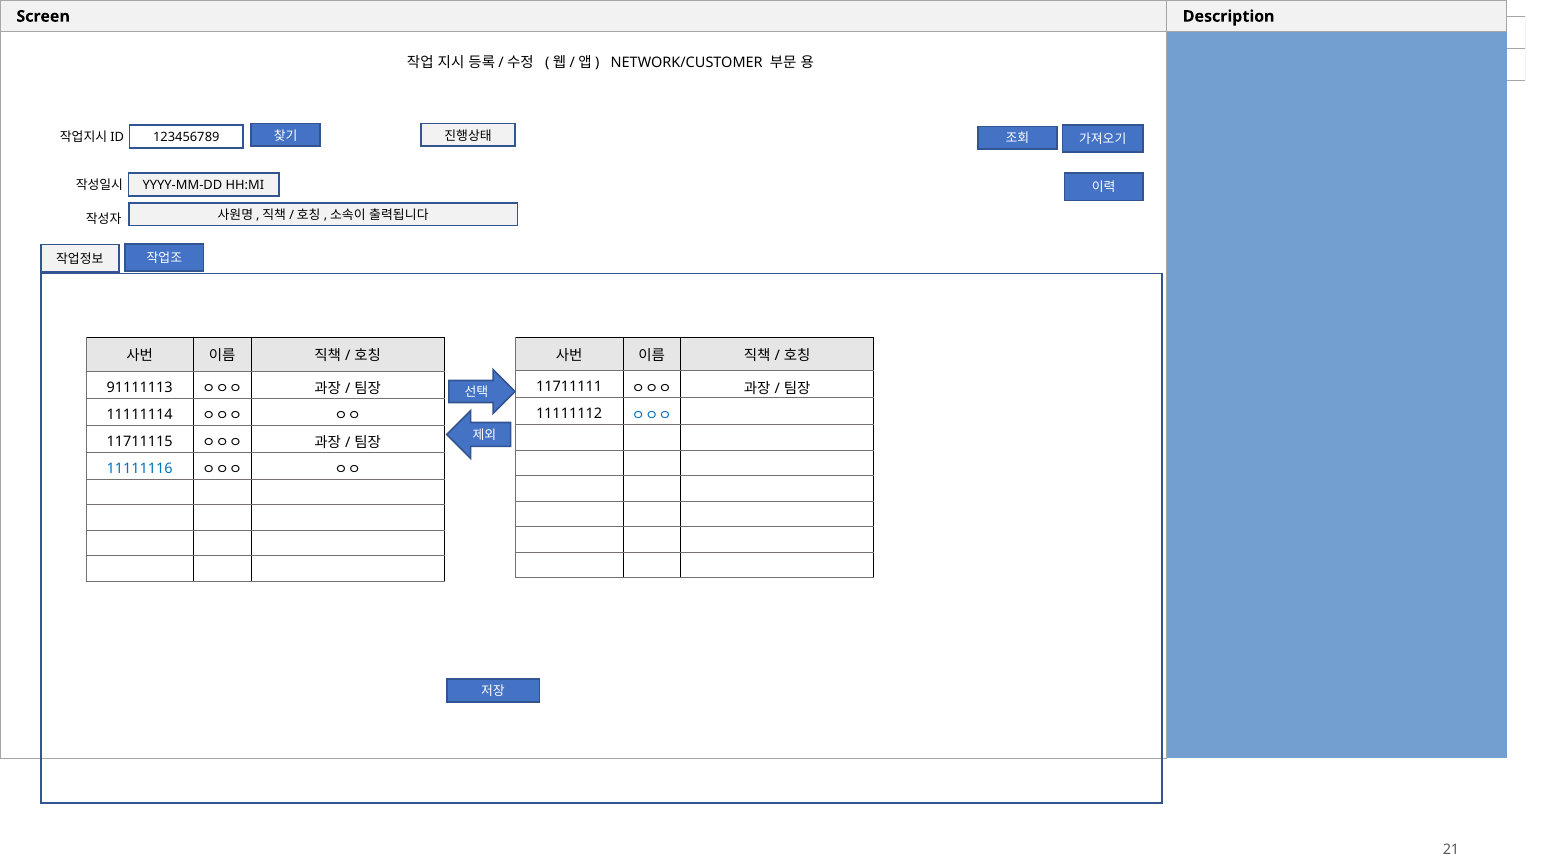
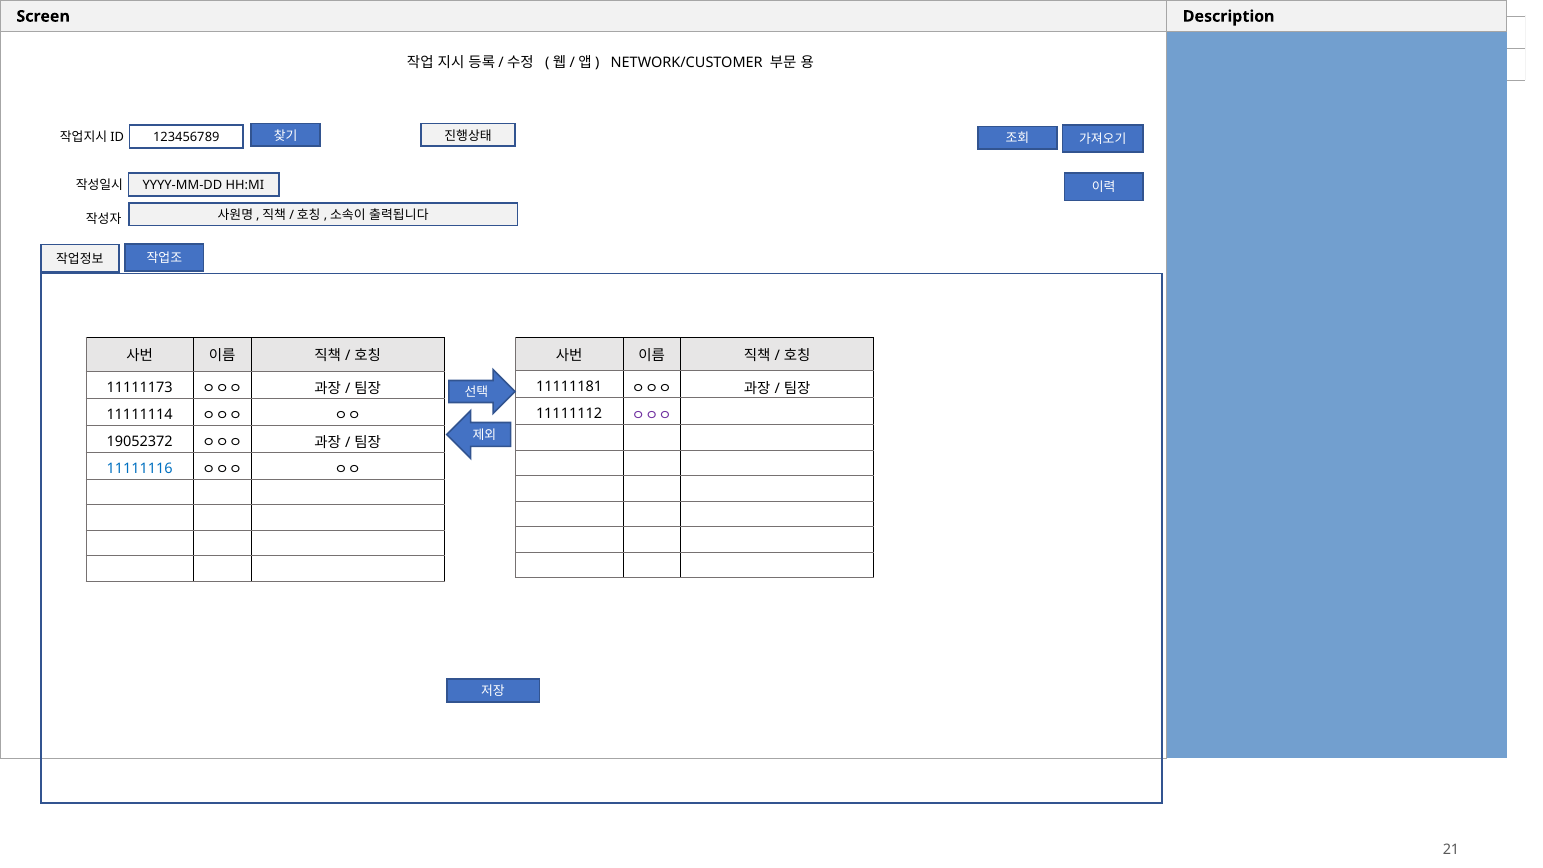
11711111: 11711111 -> 11111181
91111113: 91111113 -> 11111173
ㅇㅇㅇ at (652, 415) colour: blue -> purple
11711115: 11711115 -> 19052372
